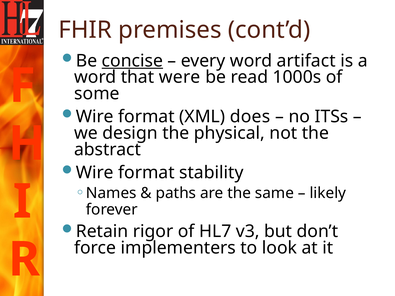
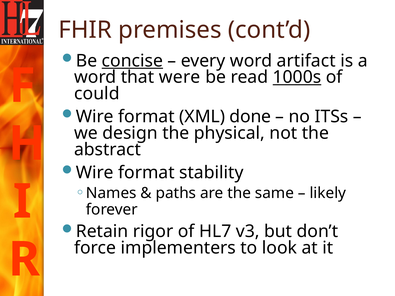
1000s underline: none -> present
some: some -> could
does: does -> done
